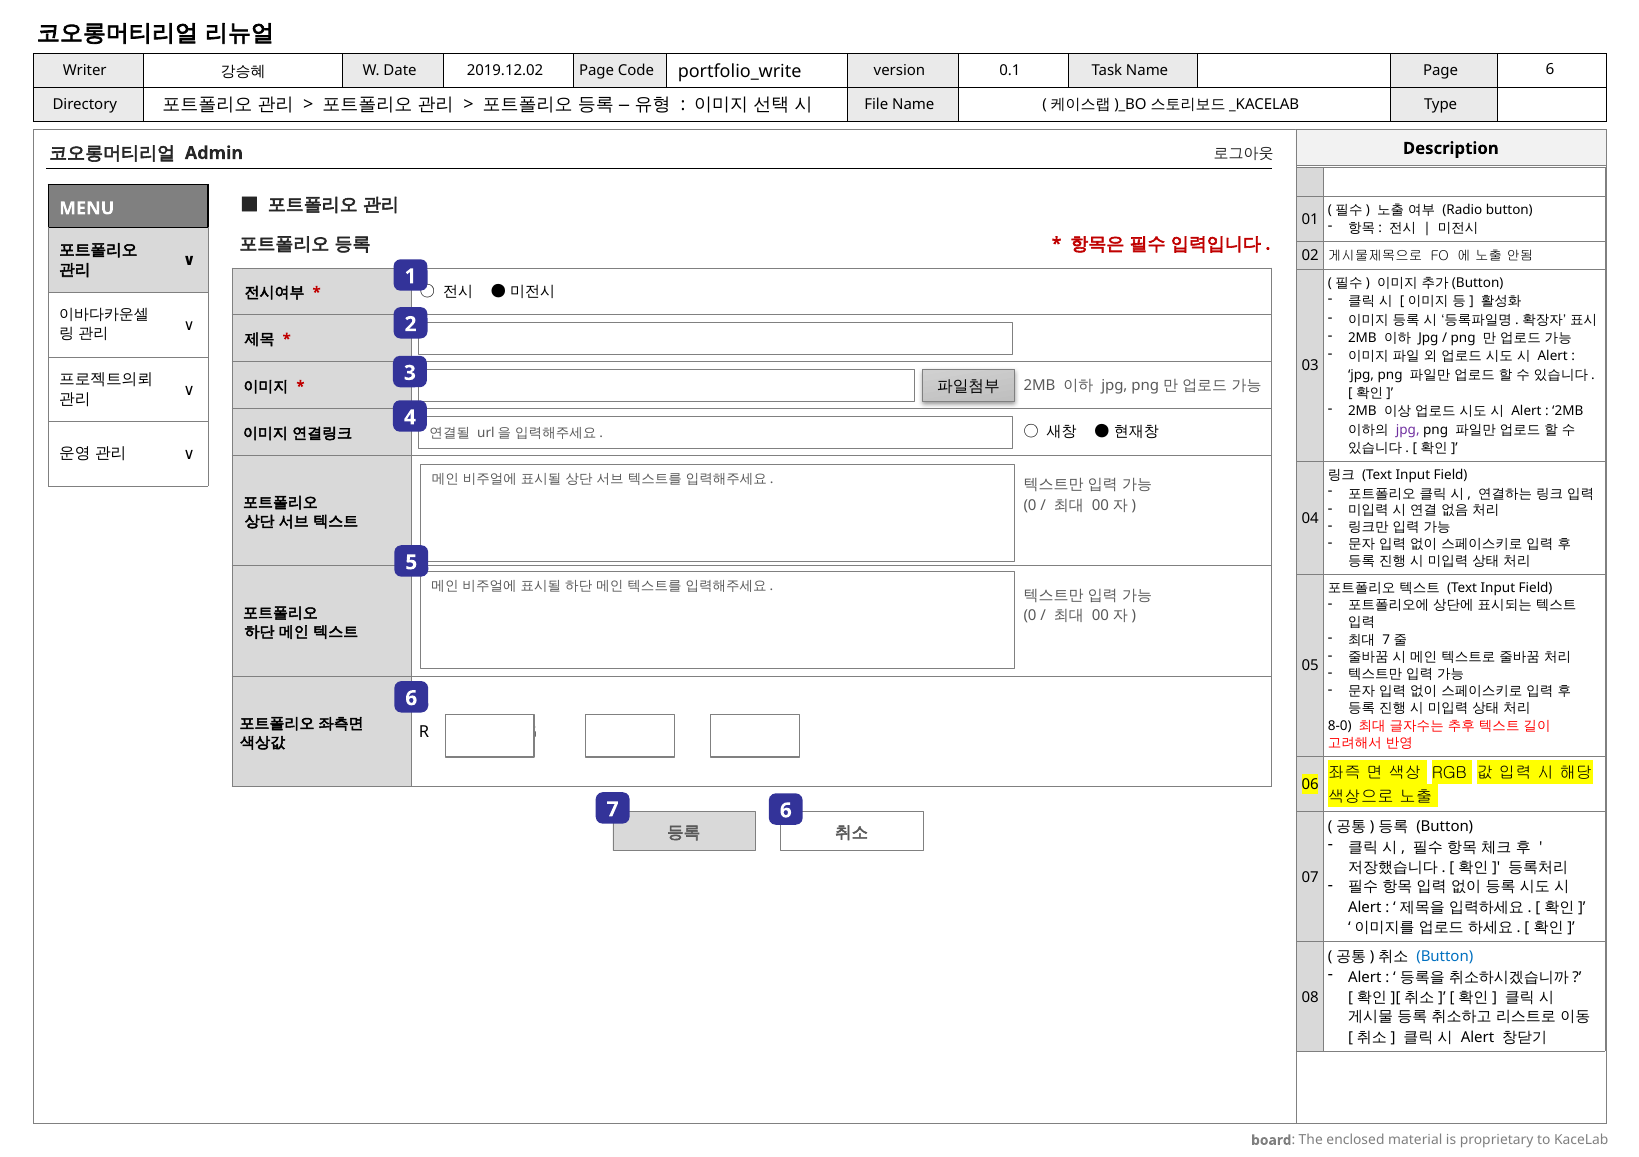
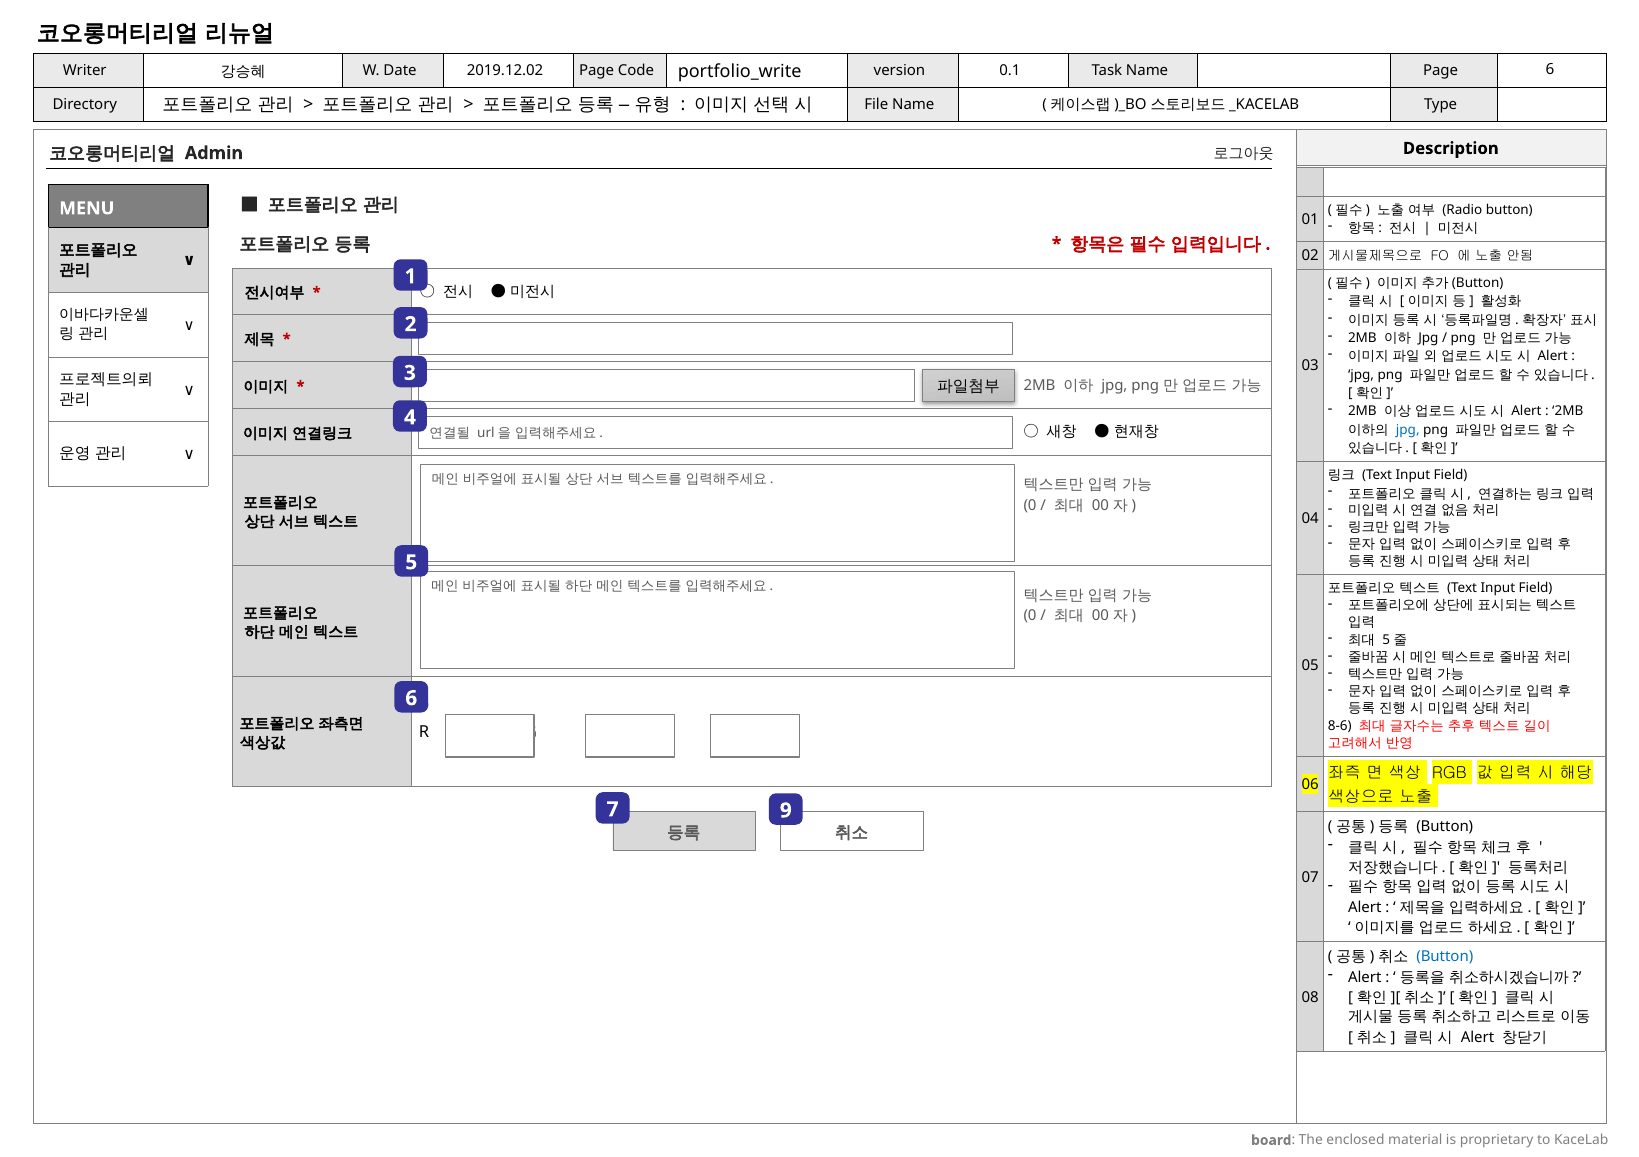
jpg at (1408, 430) colour: purple -> blue
7 at (1386, 641): 7 -> 5
8-0: 8-0 -> 8-6
7 6: 6 -> 9
